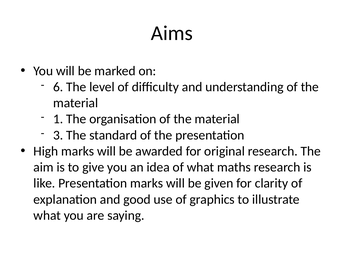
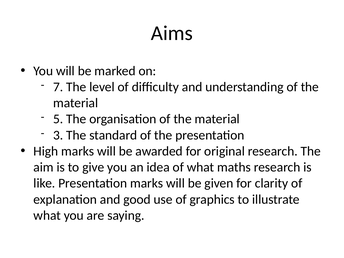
6: 6 -> 7
1: 1 -> 5
